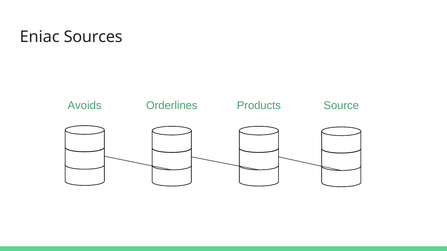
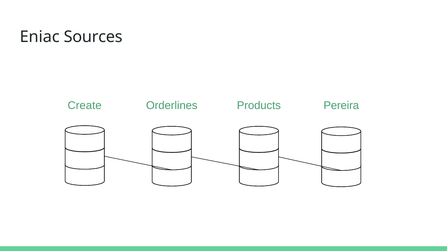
Avoids: Avoids -> Create
Source: Source -> Pereira
